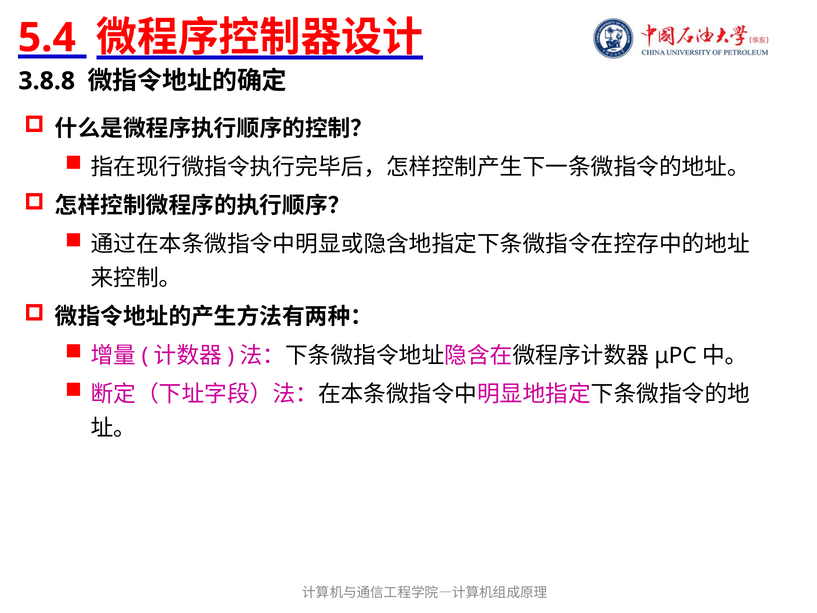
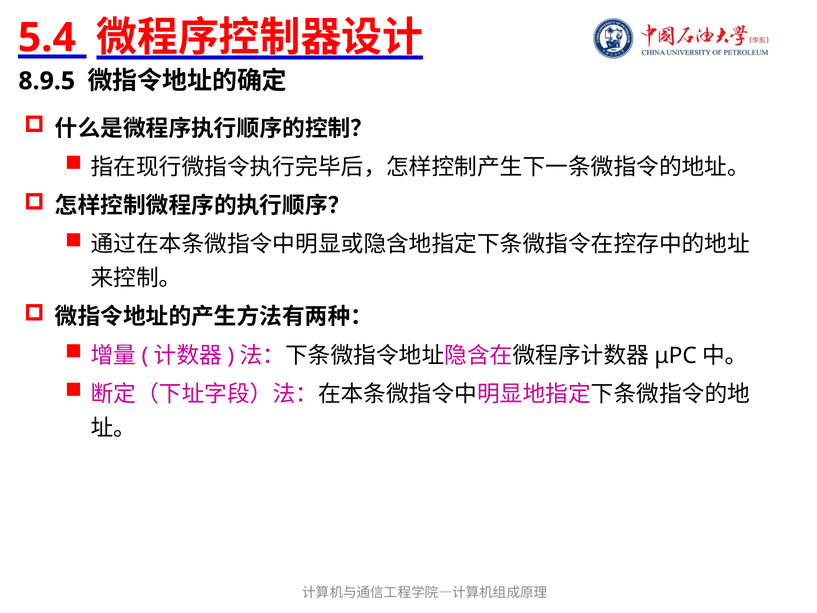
3.8.8: 3.8.8 -> 8.9.5
